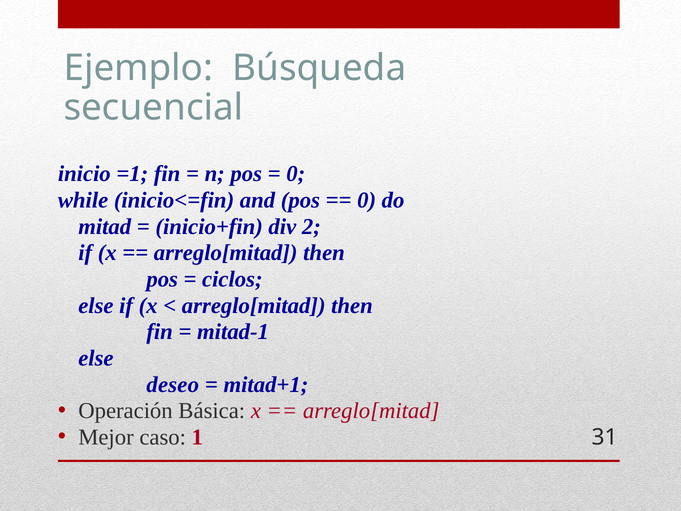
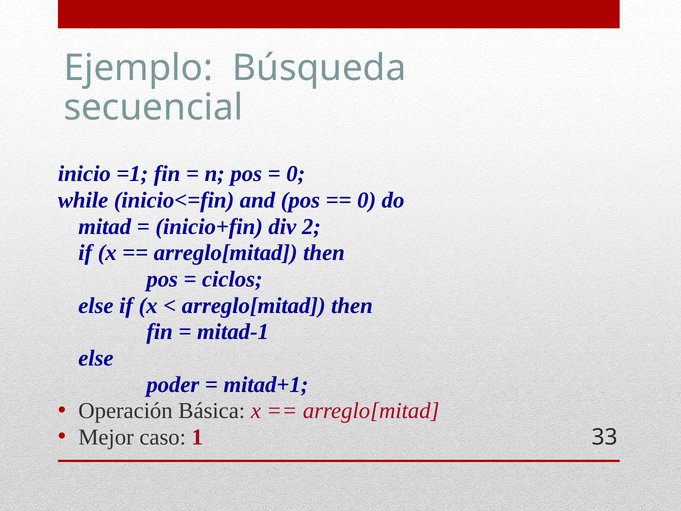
deseo: deseo -> poder
31: 31 -> 33
